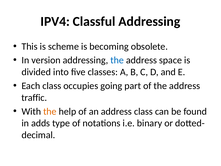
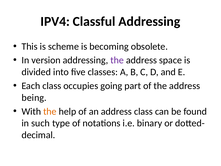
the at (117, 60) colour: blue -> purple
traffic: traffic -> being
adds: adds -> such
